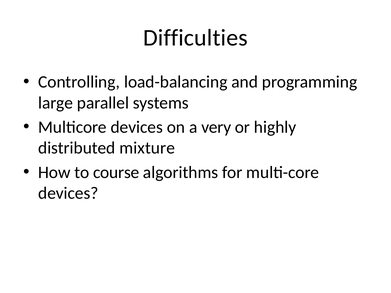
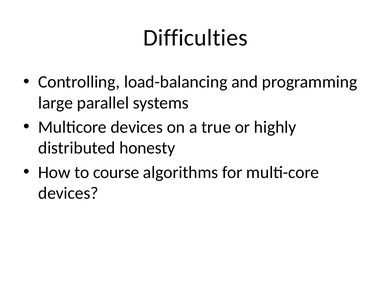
very: very -> true
mixture: mixture -> honesty
